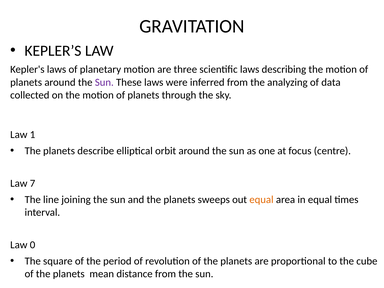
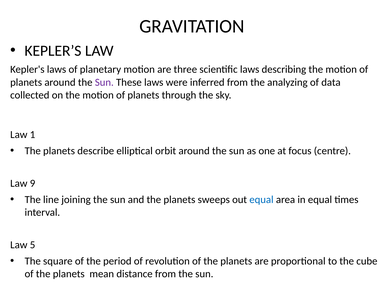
7: 7 -> 9
equal at (261, 200) colour: orange -> blue
0: 0 -> 5
